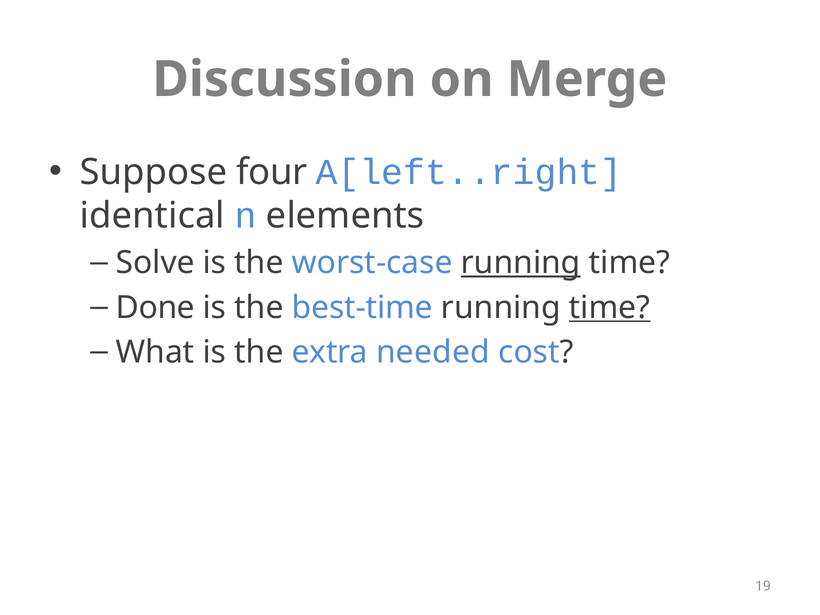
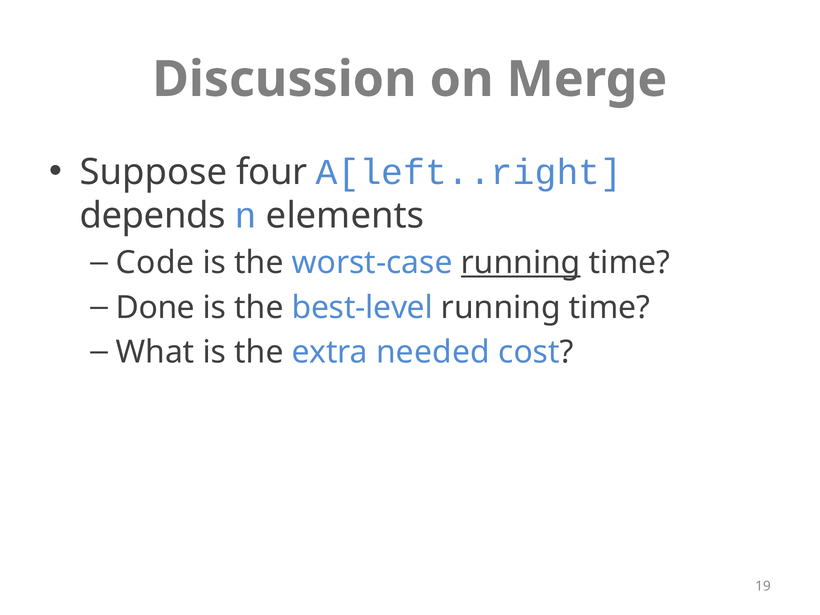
identical: identical -> depends
Solve: Solve -> Code
best-time: best-time -> best-level
time at (610, 308) underline: present -> none
